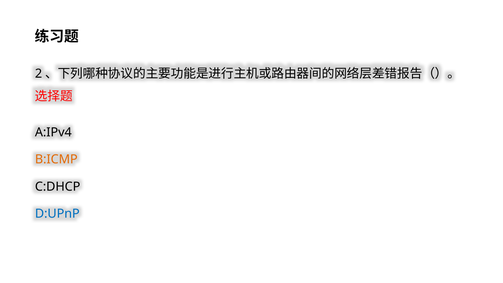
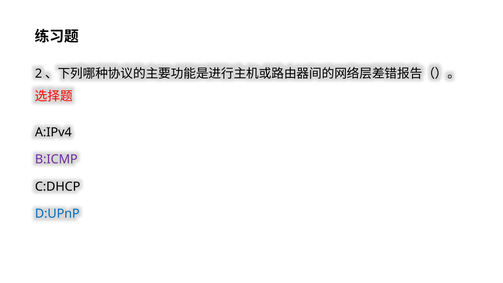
B:ICMP colour: orange -> purple
